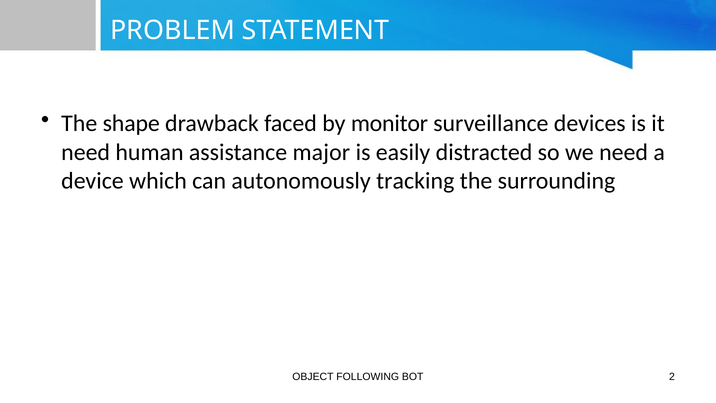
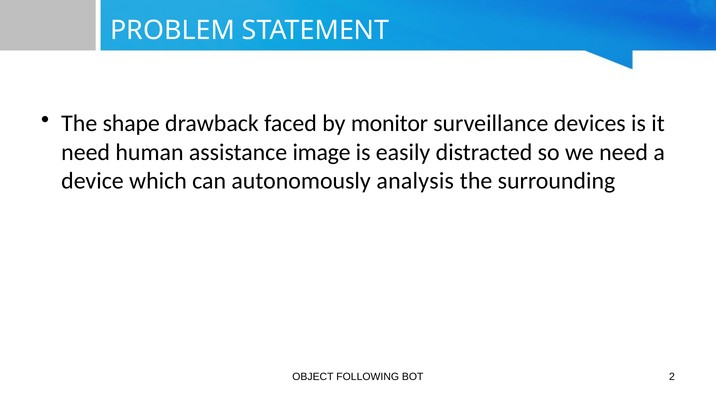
major: major -> image
tracking: tracking -> analysis
